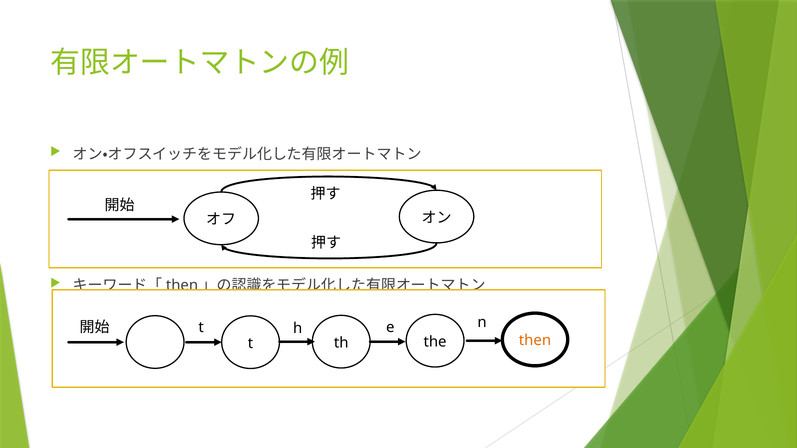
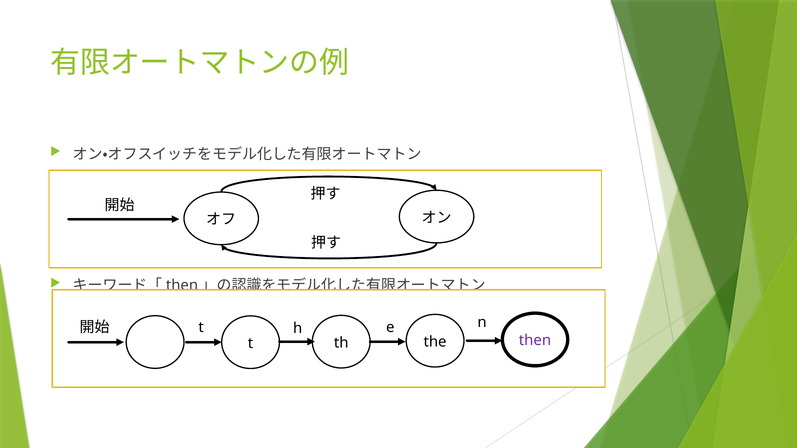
then colour: orange -> purple
